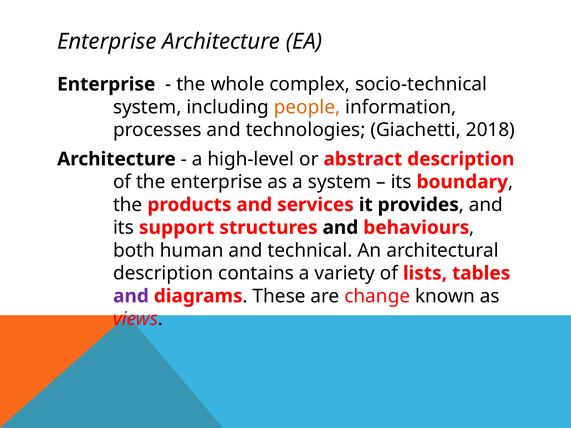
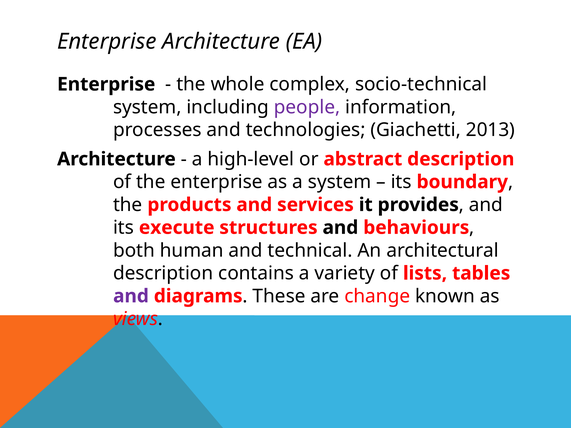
people colour: orange -> purple
2018: 2018 -> 2013
support: support -> execute
